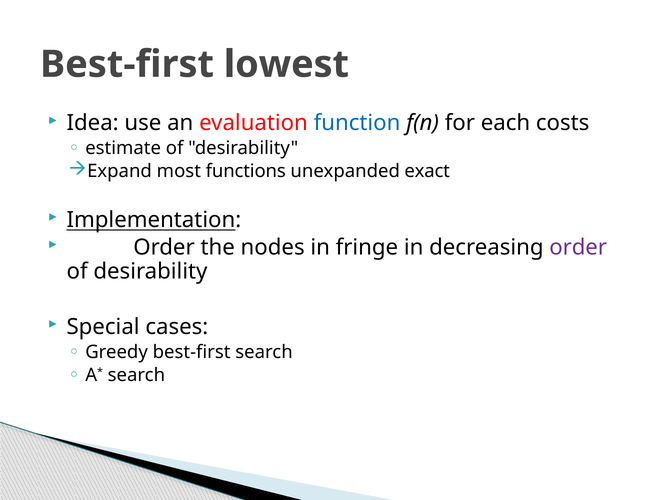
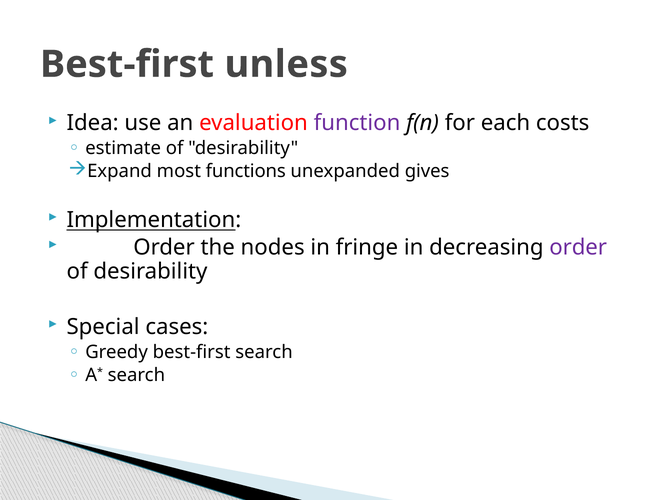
lowest: lowest -> unless
function colour: blue -> purple
exact: exact -> gives
